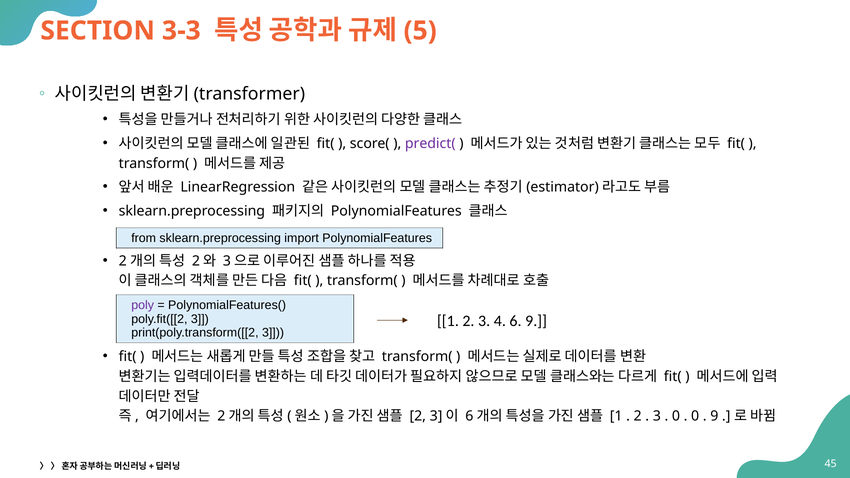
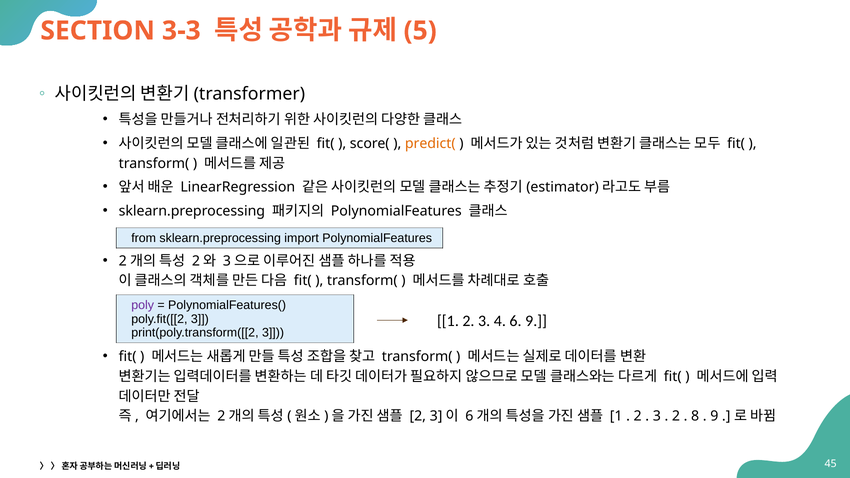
predict( colour: purple -> orange
0 at (676, 416): 0 -> 2
0 at (695, 416): 0 -> 8
